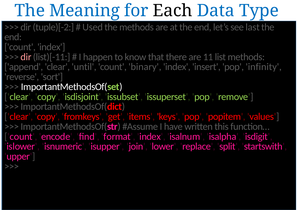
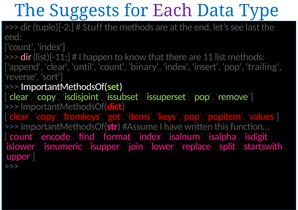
Meaning: Meaning -> Suggests
Each colour: black -> purple
Used: Used -> Stuff
infinity: infinity -> trailing
